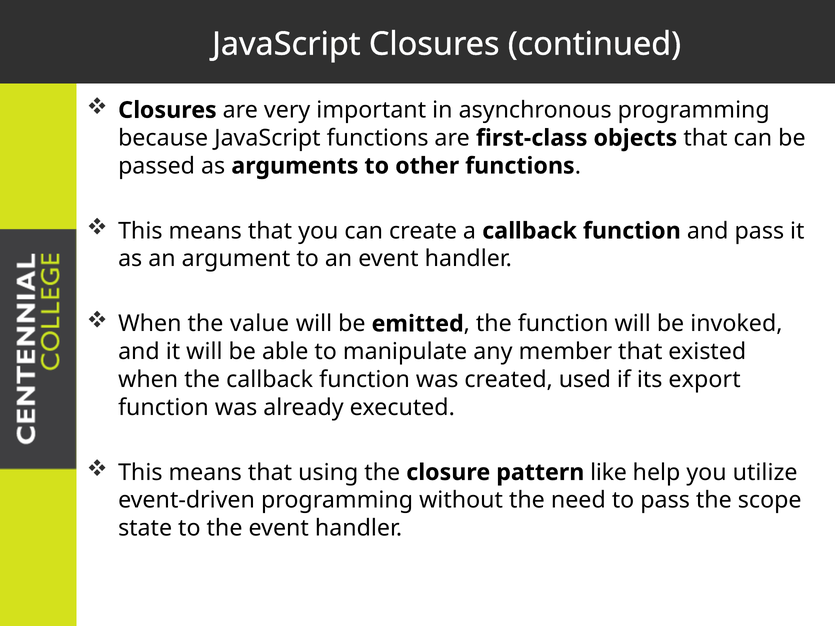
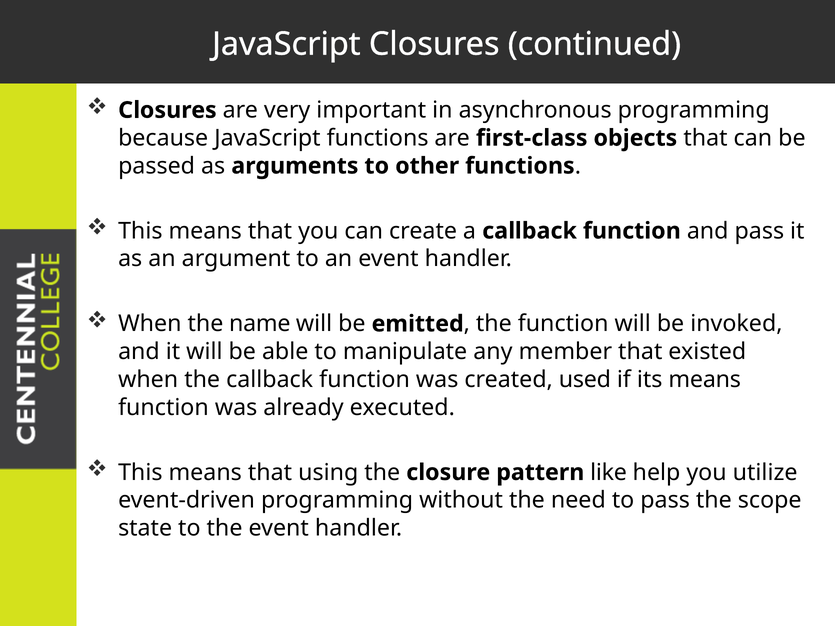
value: value -> name
its export: export -> means
